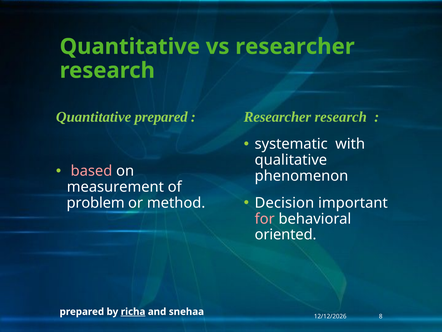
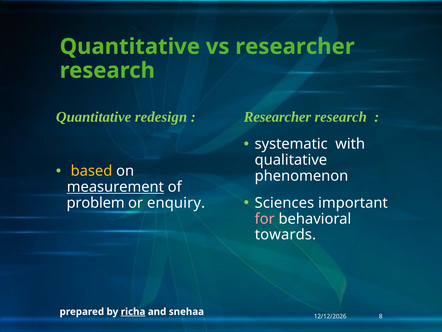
Quantitative prepared: prepared -> redesign
based colour: pink -> yellow
measurement underline: none -> present
Decision: Decision -> Sciences
method: method -> enquiry
oriented: oriented -> towards
